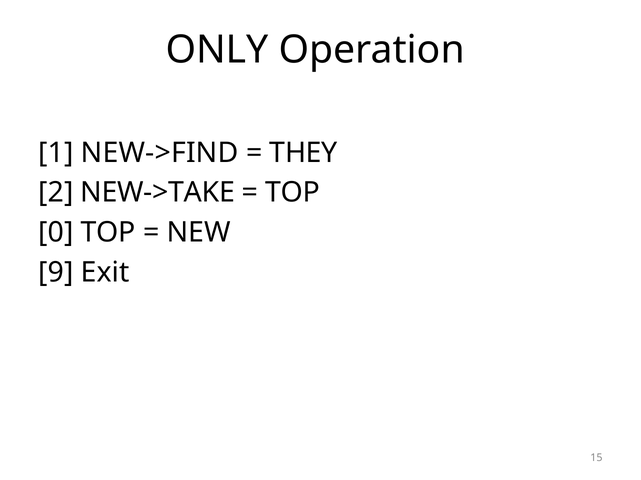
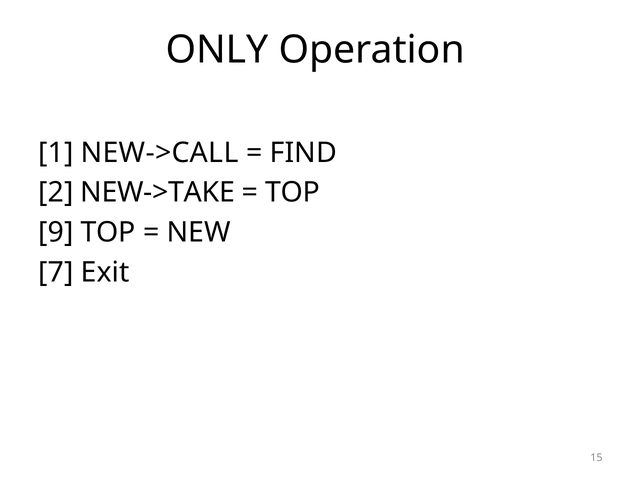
NEW->FIND: NEW->FIND -> NEW->CALL
THEY: THEY -> FIND
0: 0 -> 9
9: 9 -> 7
